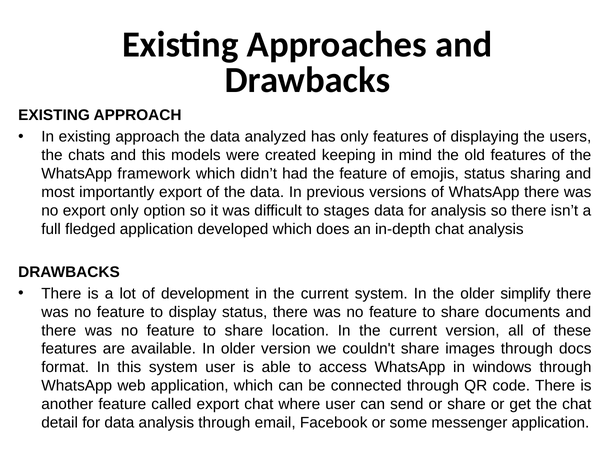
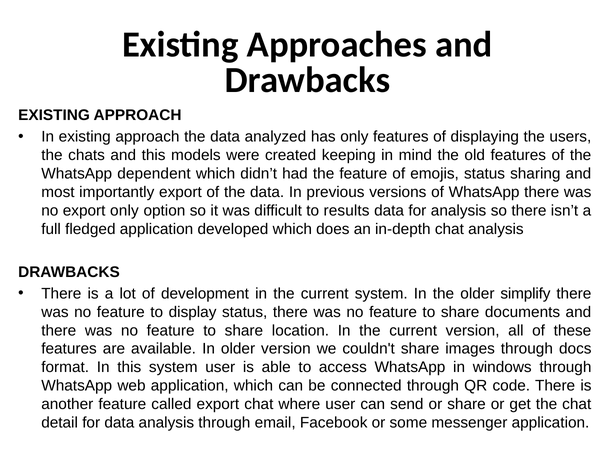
framework: framework -> dependent
stages: stages -> results
